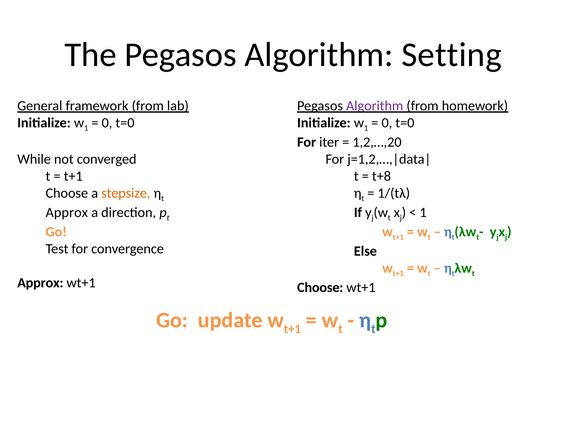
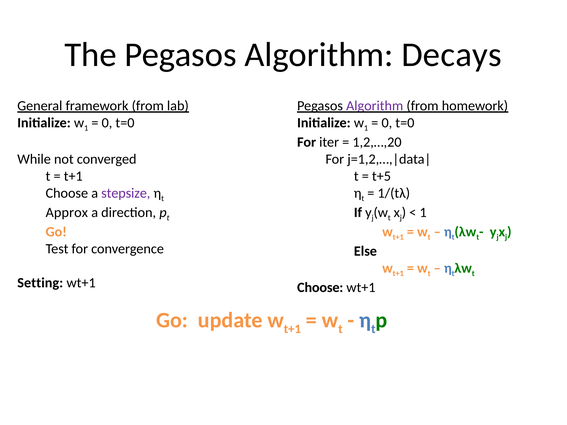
Setting: Setting -> Decays
t+8: t+8 -> t+5
stepsize colour: orange -> purple
Approx at (40, 283): Approx -> Setting
